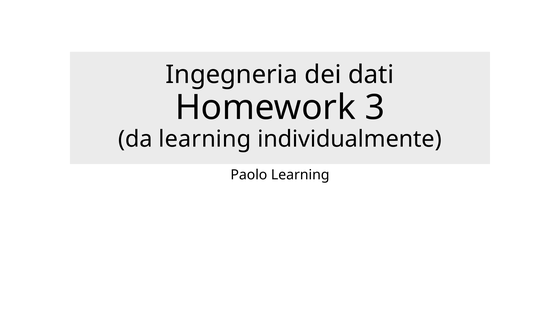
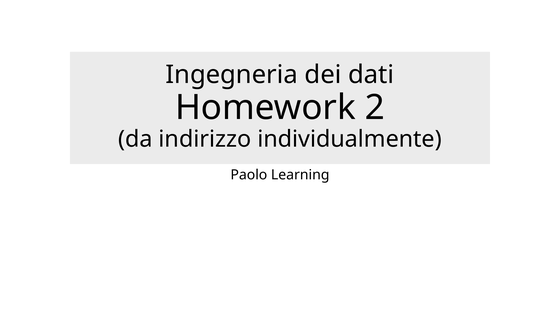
3: 3 -> 2
da learning: learning -> indirizzo
